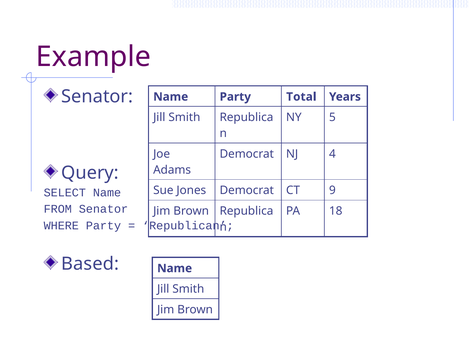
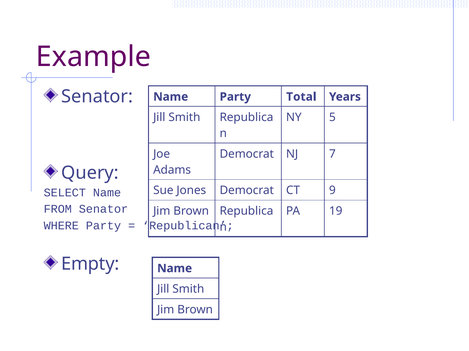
4: 4 -> 7
18: 18 -> 19
Based: Based -> Empty
